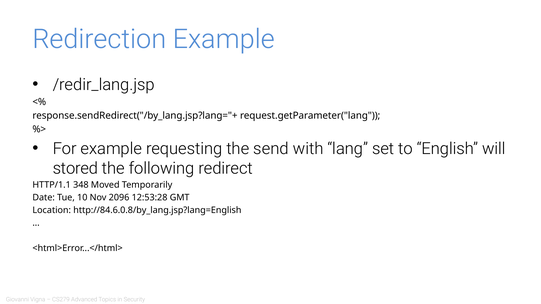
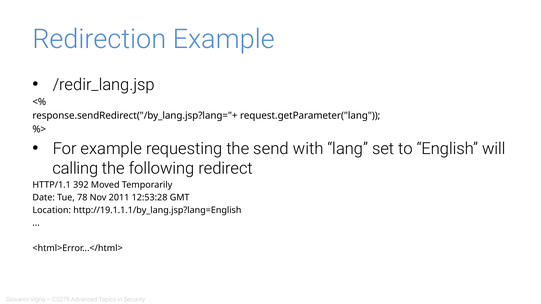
stored: stored -> calling
348: 348 -> 392
10: 10 -> 78
2096: 2096 -> 2011
http://84.6.0.8/by_lang.jsp?lang=English: http://84.6.0.8/by_lang.jsp?lang=English -> http://19.1.1.1/by_lang.jsp?lang=English
